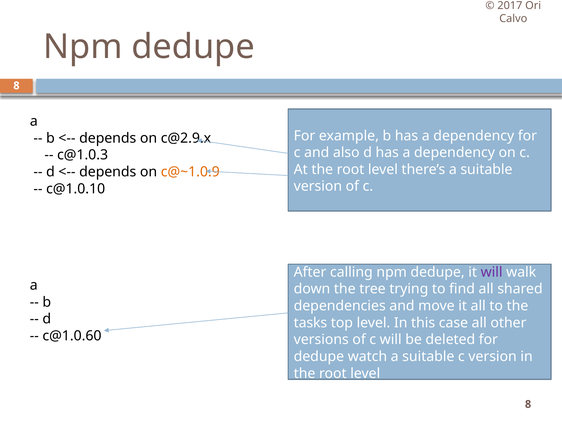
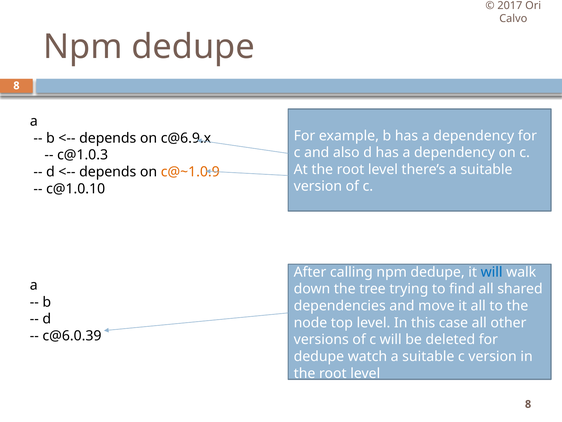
c@2.9.x: c@2.9.x -> c@6.9.x
will at (492, 272) colour: purple -> blue
tasks: tasks -> node
c@1.0.60: c@1.0.60 -> c@6.0.39
